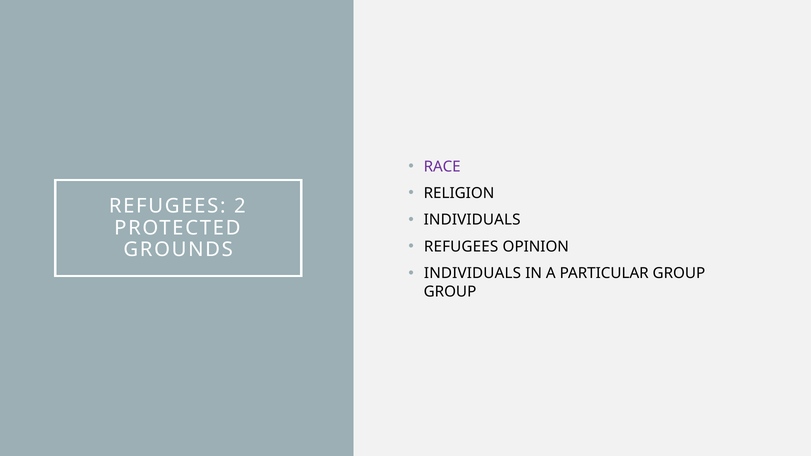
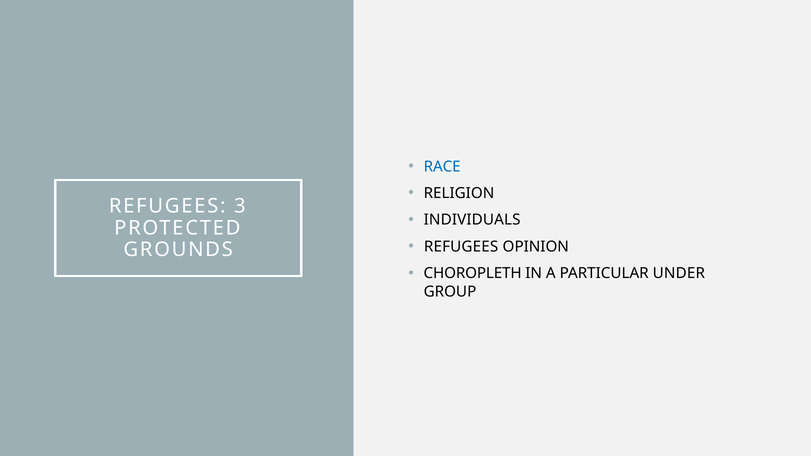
RACE colour: purple -> blue
2: 2 -> 3
INDIVIDUALS at (472, 273): INDIVIDUALS -> CHOROPLETH
PARTICULAR GROUP: GROUP -> UNDER
